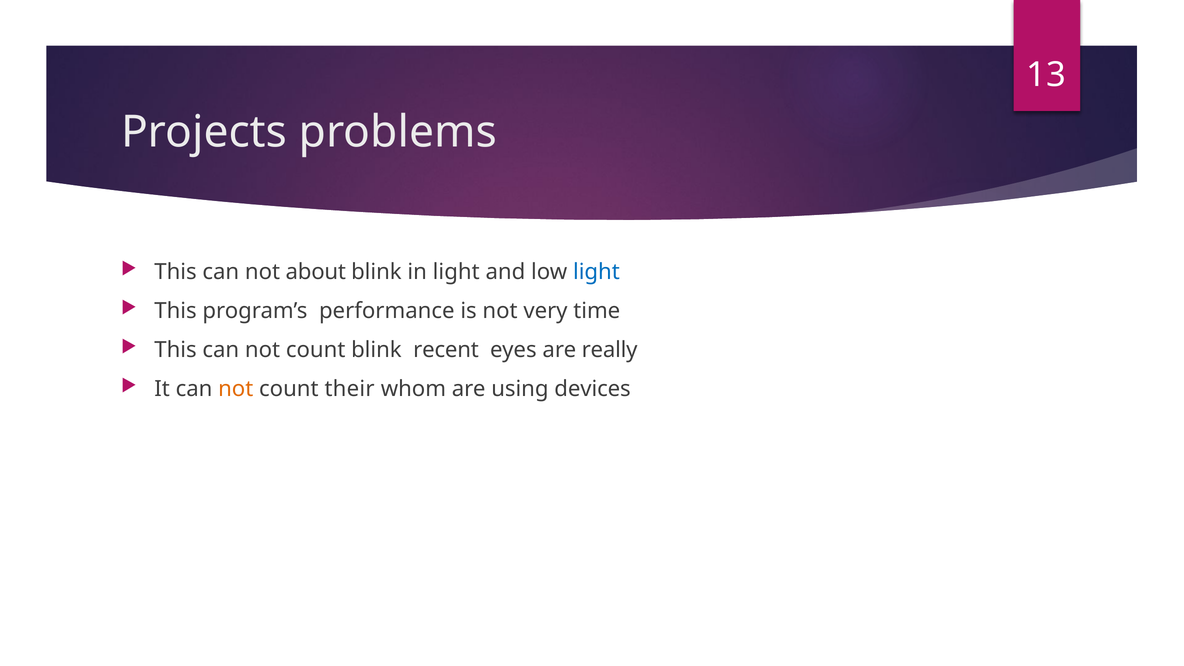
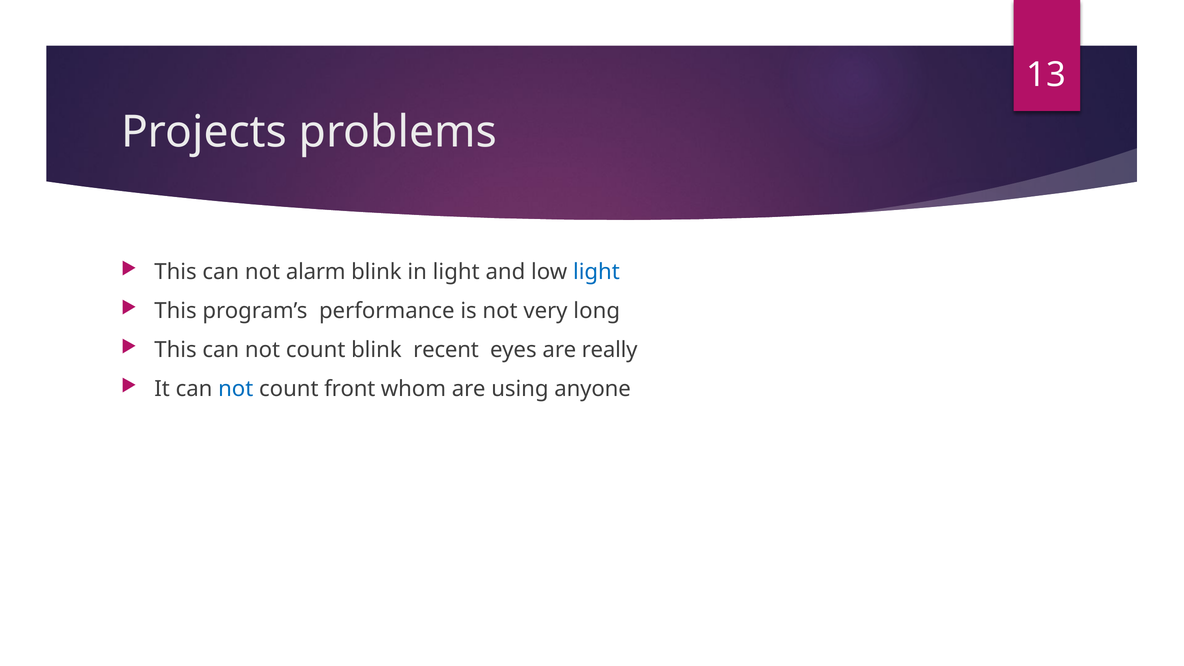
about: about -> alarm
time: time -> long
not at (236, 389) colour: orange -> blue
their: their -> front
devices: devices -> anyone
